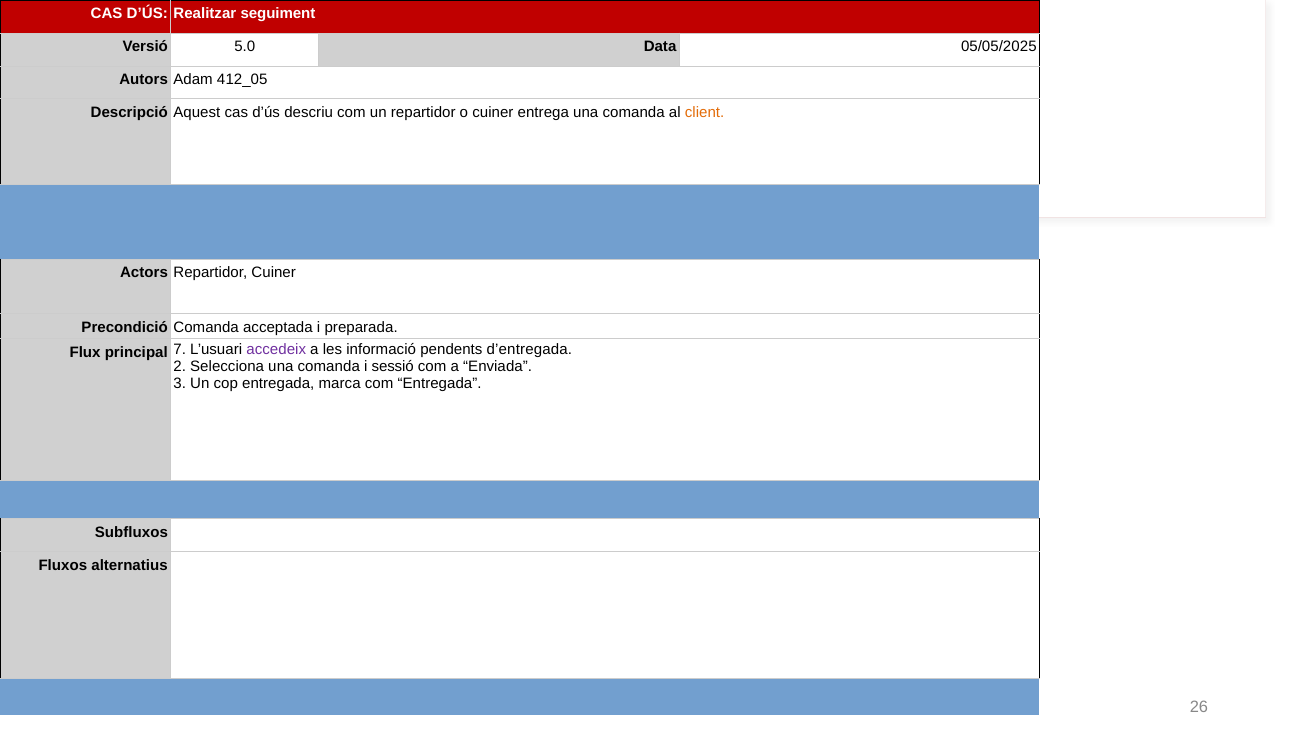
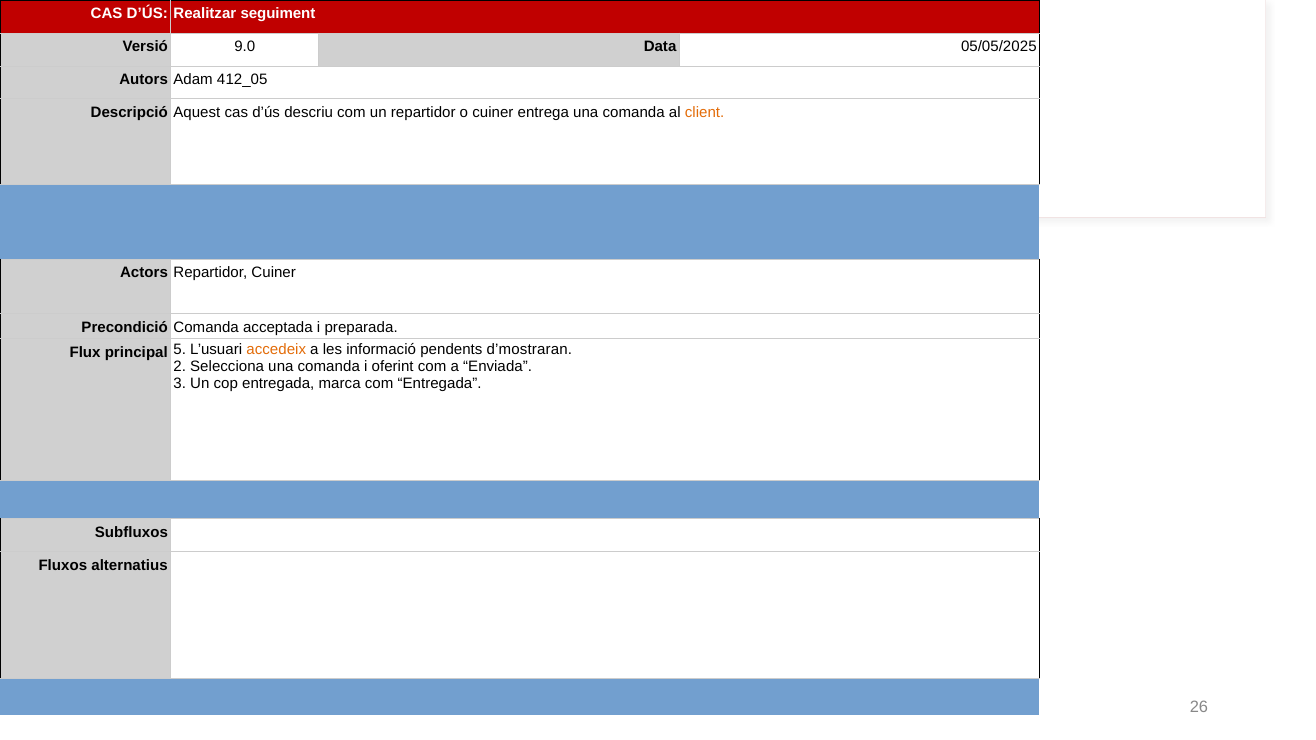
5.0: 5.0 -> 9.0
7: 7 -> 5
accedeix colour: purple -> orange
d’entregada: d’entregada -> d’mostraran
sessió: sessió -> oferint
